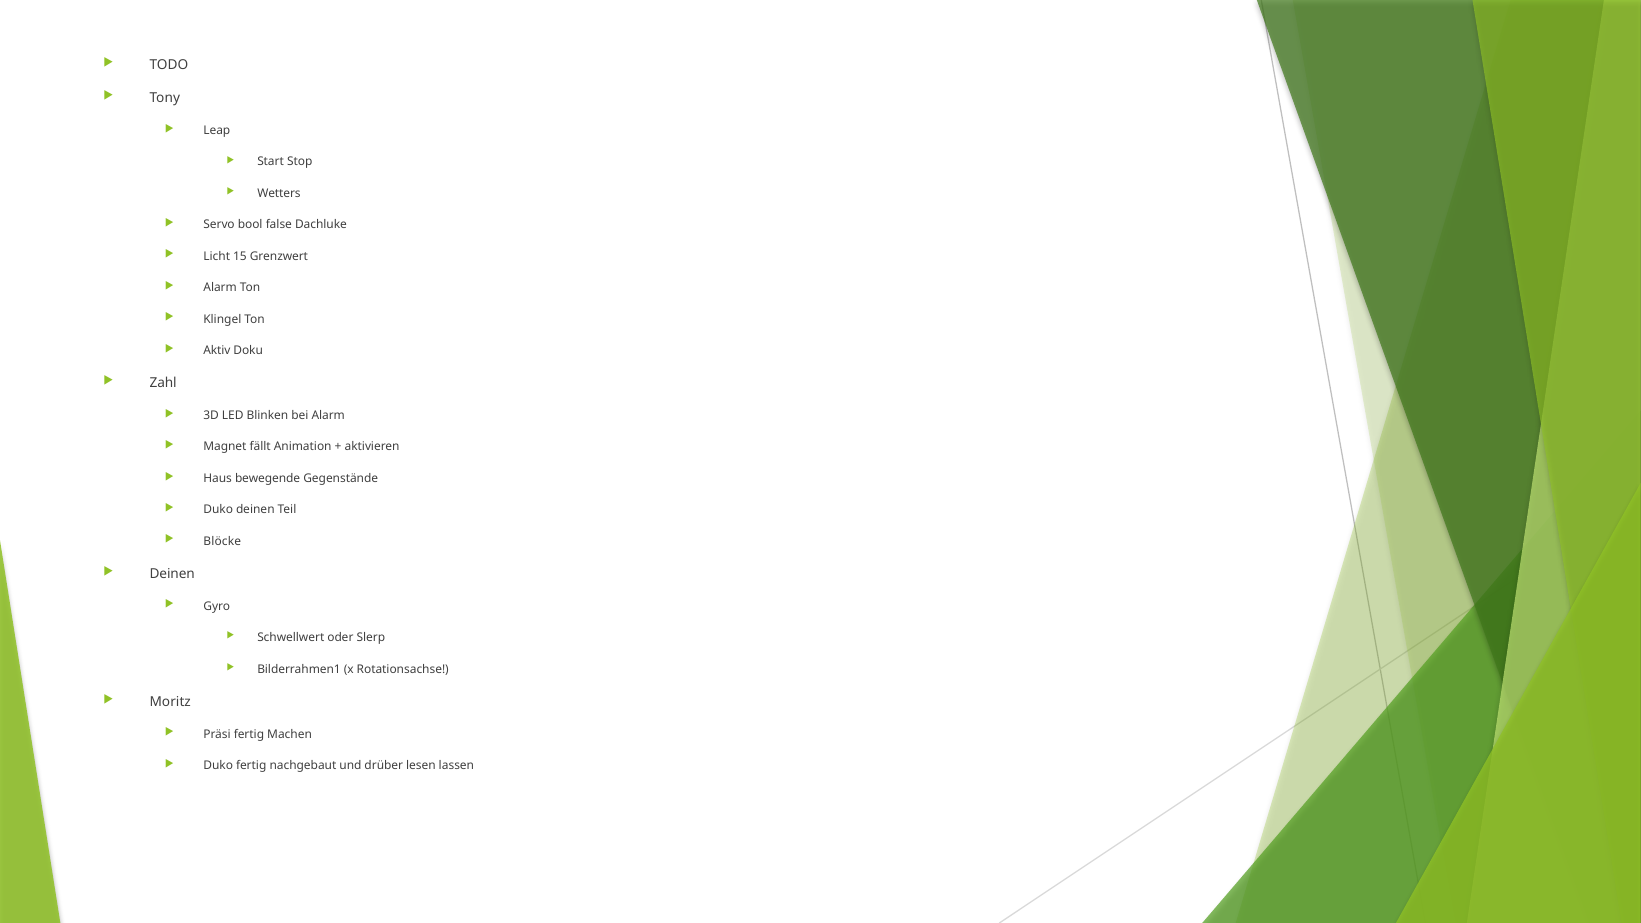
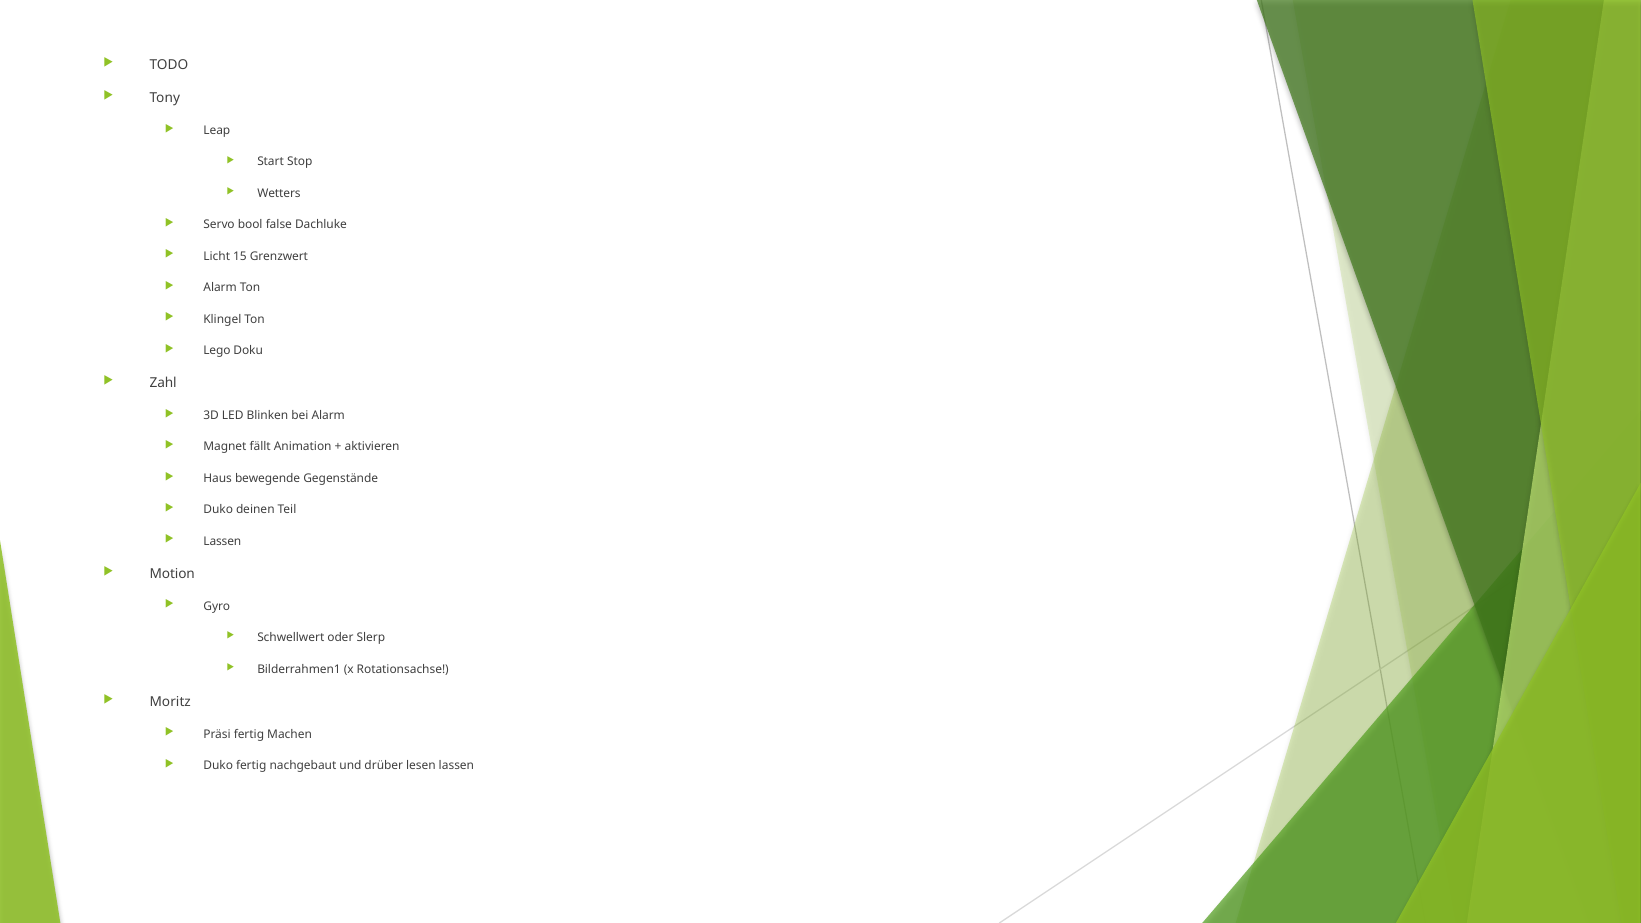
Aktiv: Aktiv -> Lego
Blöcke at (222, 541): Blöcke -> Lassen
Deinen at (172, 574): Deinen -> Motion
